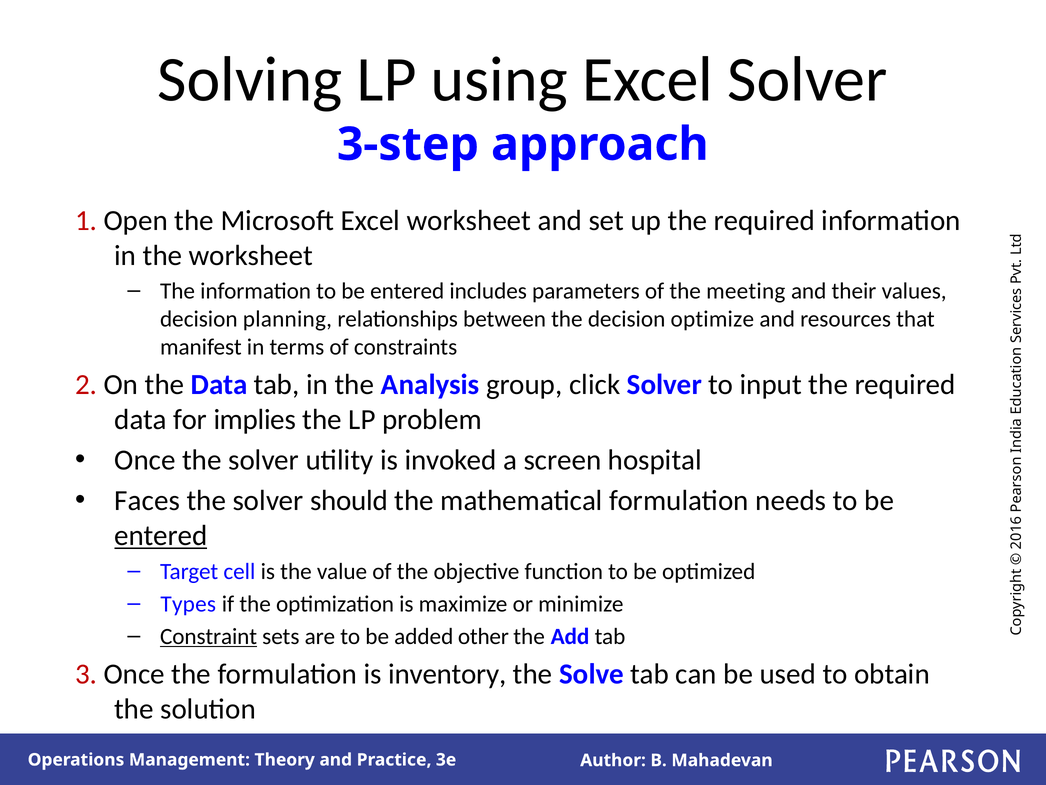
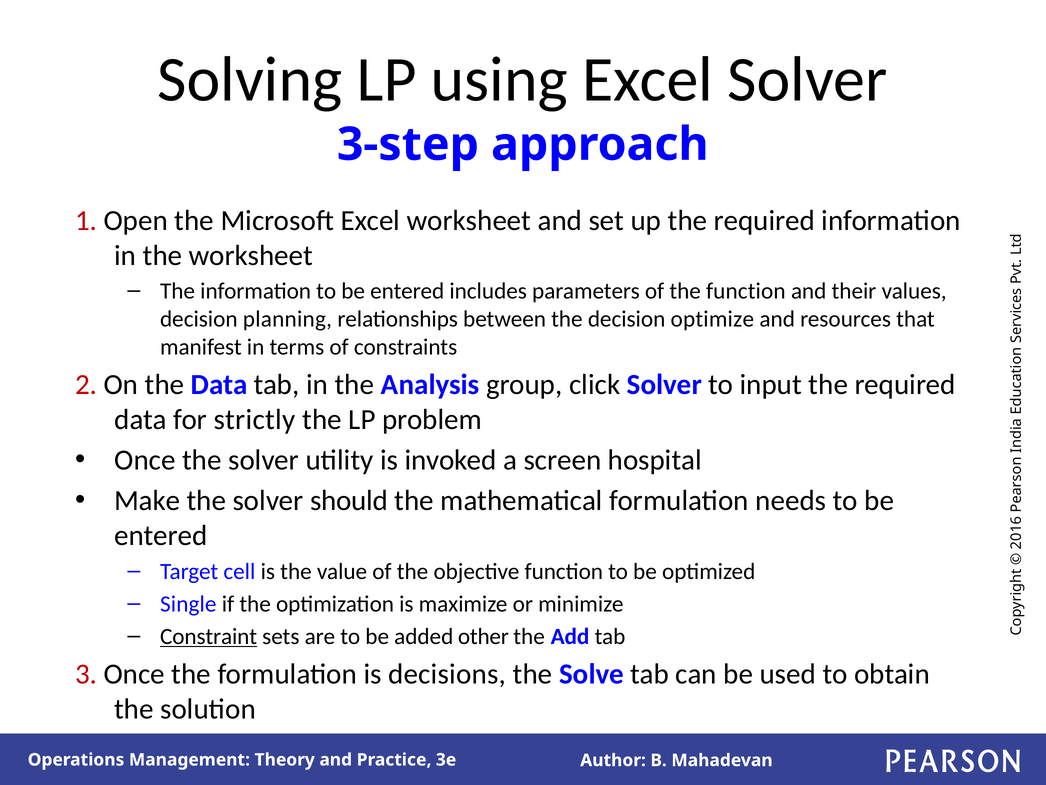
the meeting: meeting -> function
implies: implies -> strictly
Faces: Faces -> Make
entered at (161, 535) underline: present -> none
Types: Types -> Single
inventory: inventory -> decisions
